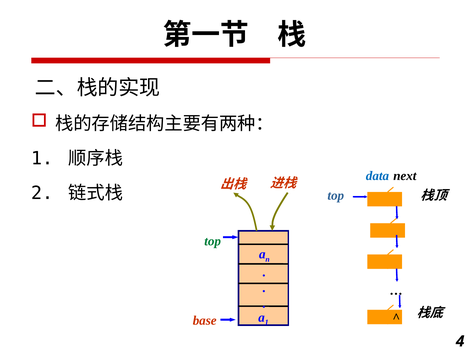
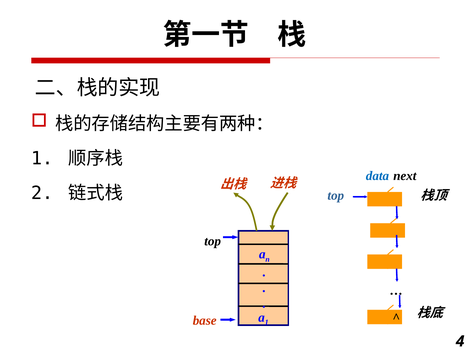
top at (213, 241) colour: green -> black
